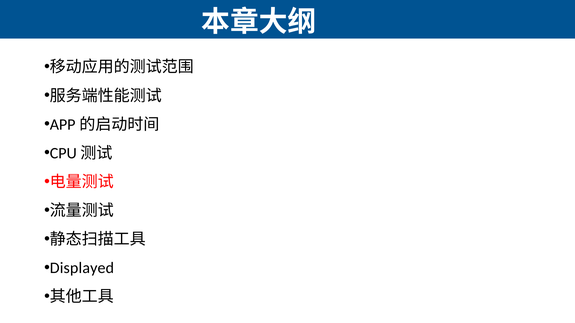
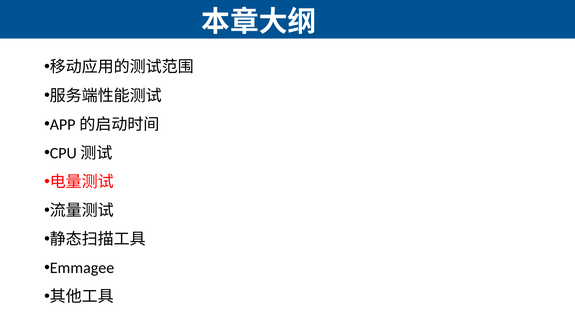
Displayed: Displayed -> Emmagee
